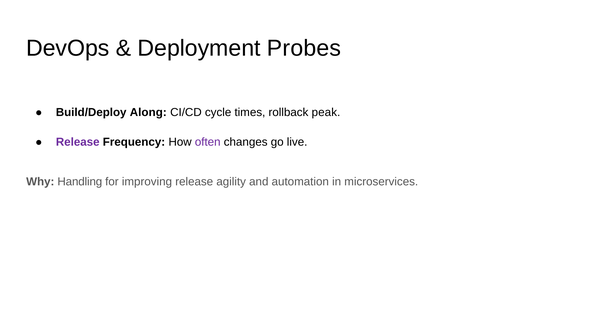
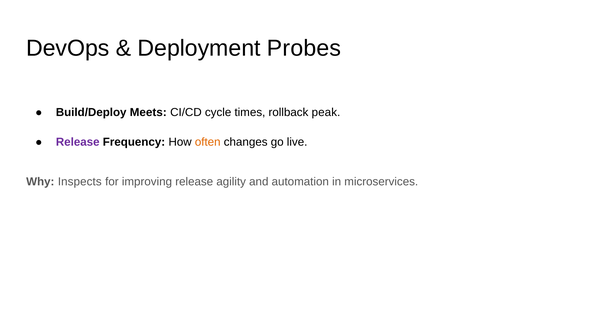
Along: Along -> Meets
often colour: purple -> orange
Handling: Handling -> Inspects
